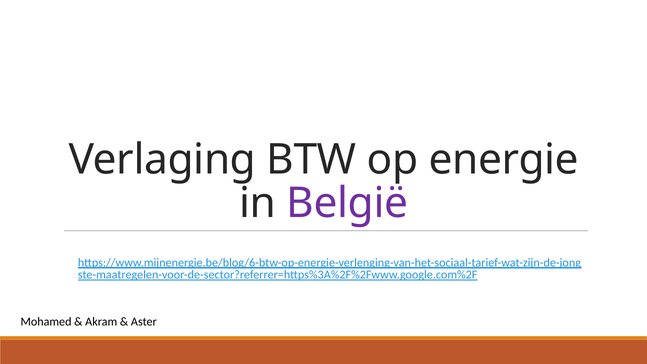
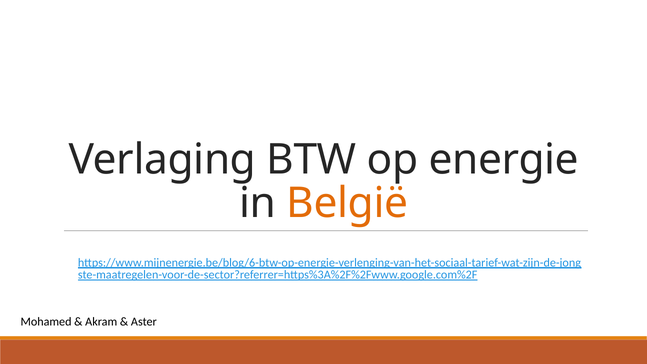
België colour: purple -> orange
